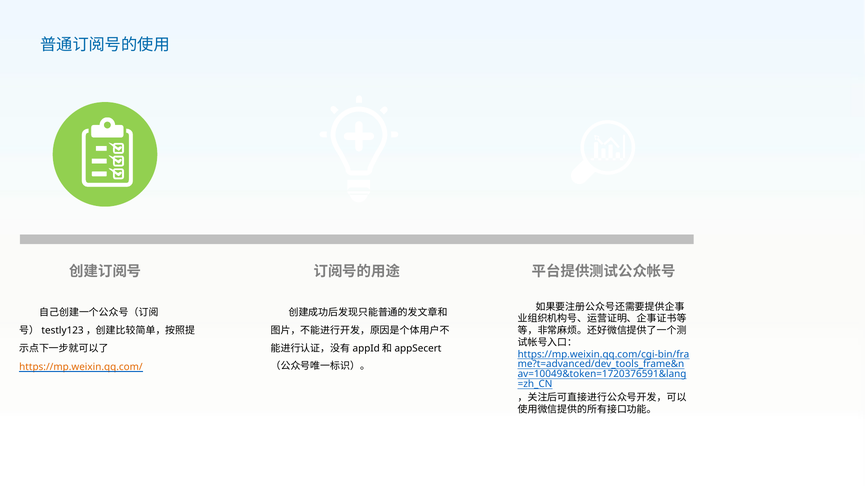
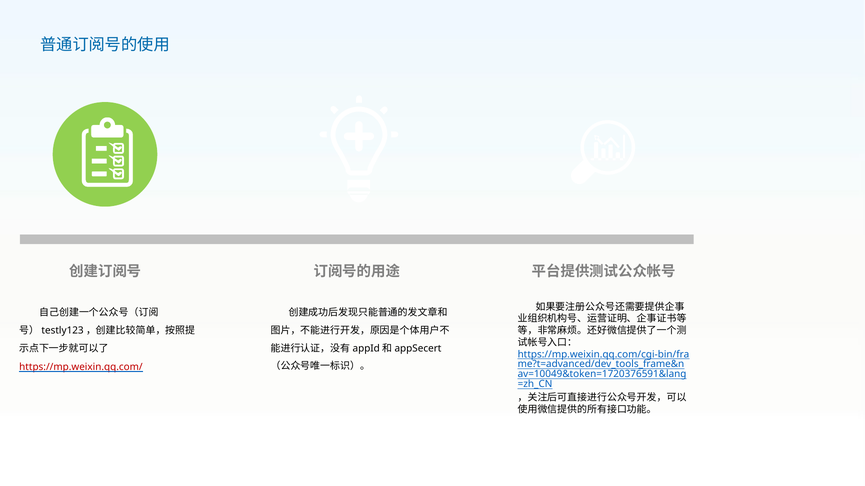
https://mp.weixin.qq.com/ colour: orange -> red
